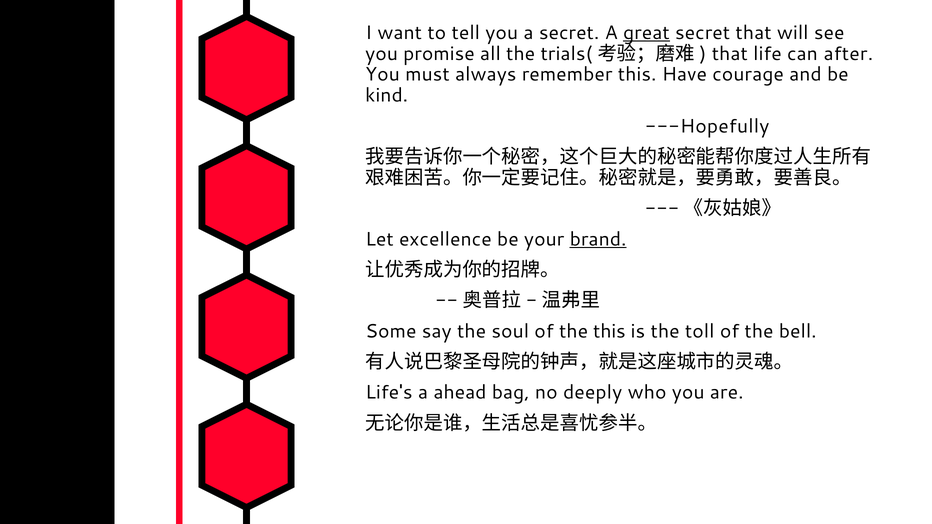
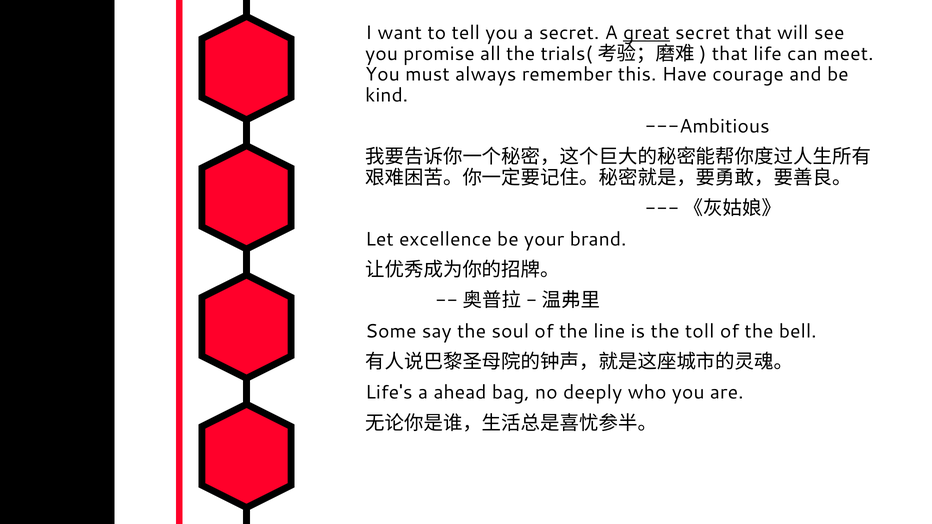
after: after -> meet
---Hopefully: ---Hopefully -> ---Ambitious
brand underline: present -> none
the this: this -> line
